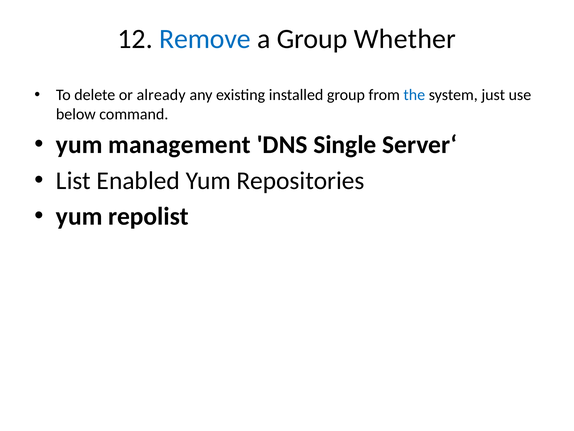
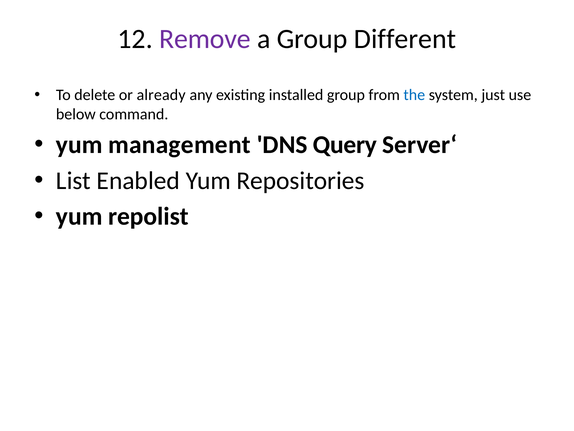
Remove colour: blue -> purple
Whether: Whether -> Different
Single: Single -> Query
